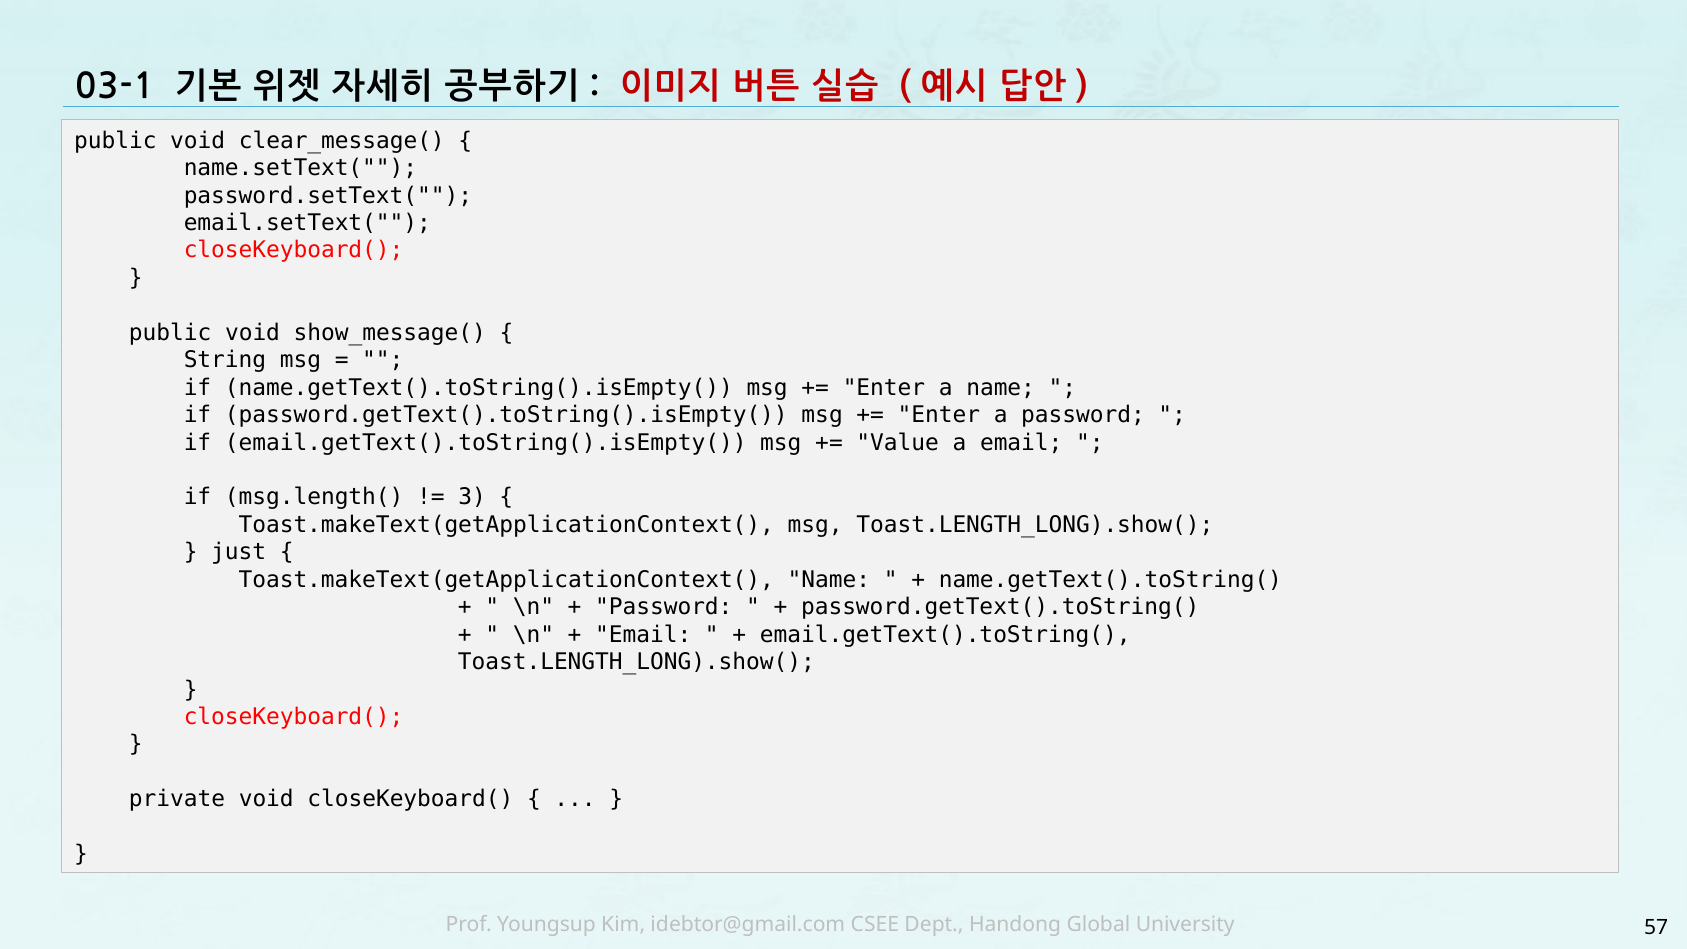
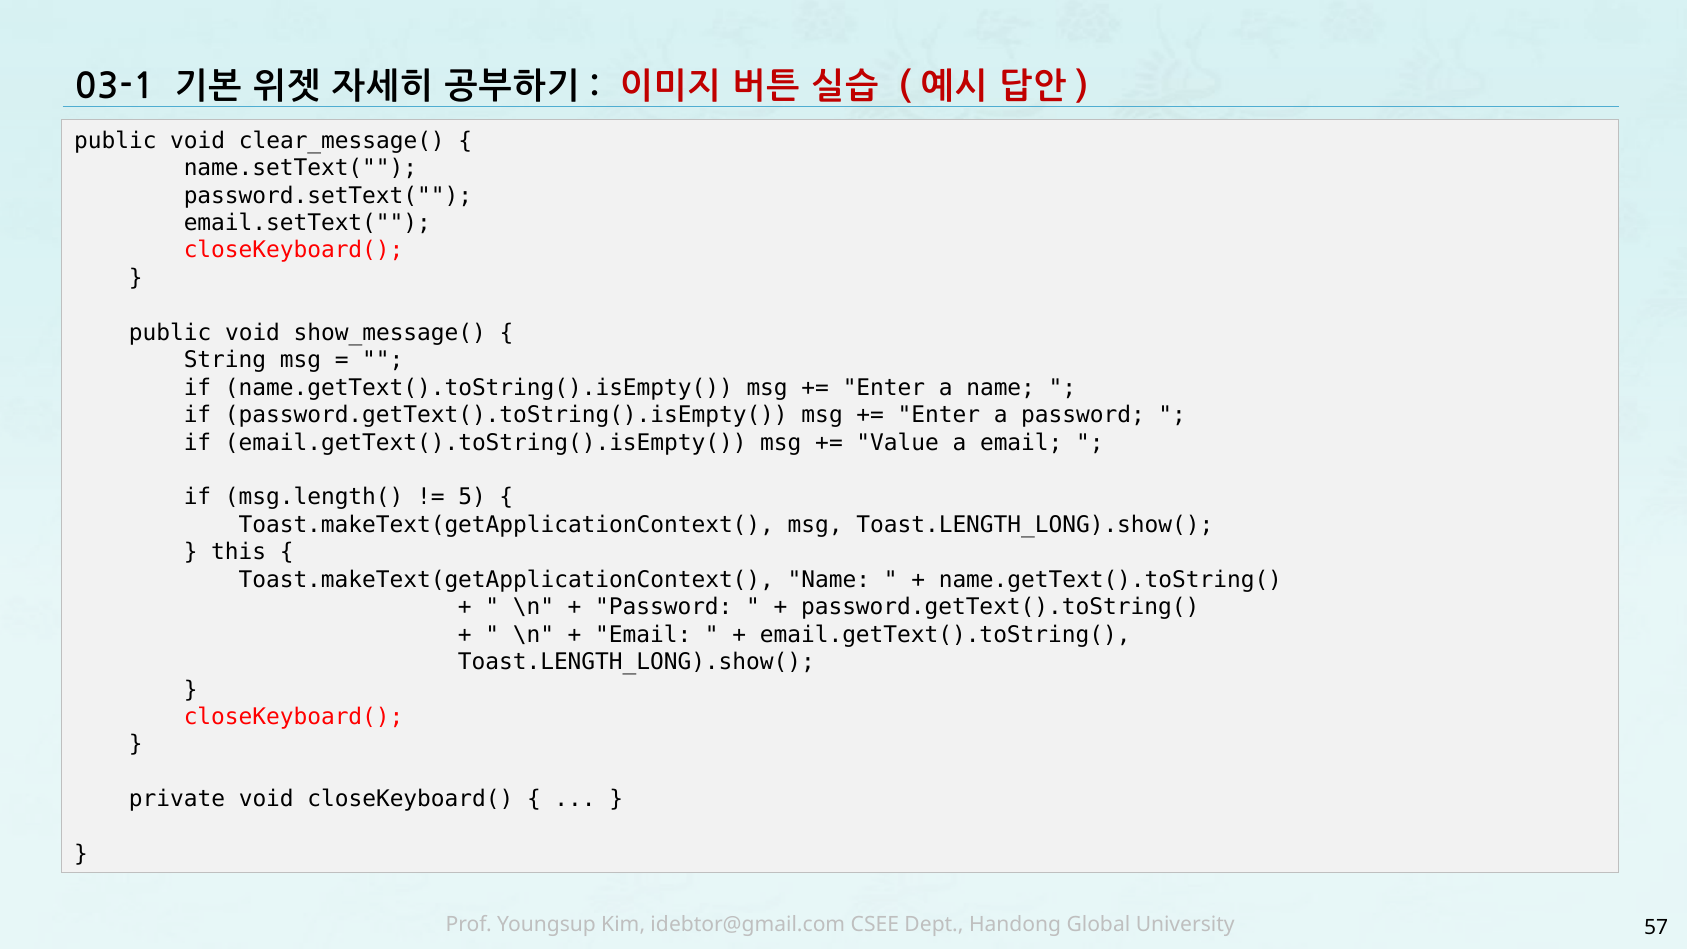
3: 3 -> 5
just: just -> this
